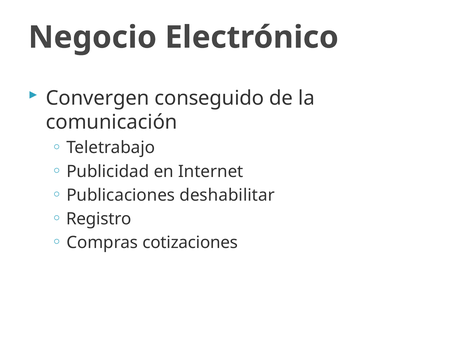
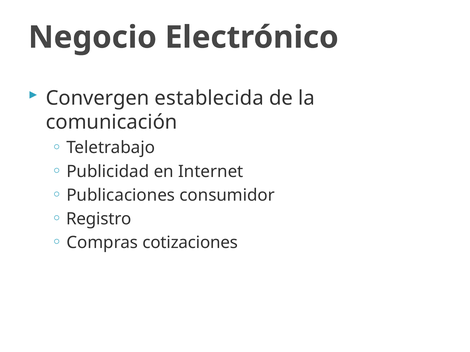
conseguido: conseguido -> establecida
deshabilitar: deshabilitar -> consumidor
